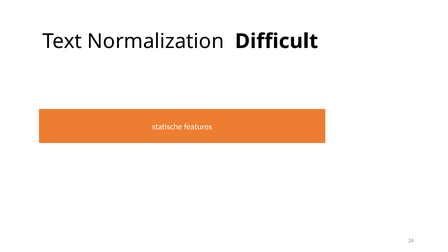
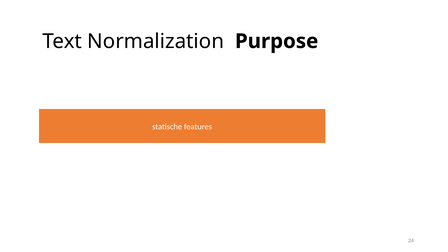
Difficult: Difficult -> Purpose
